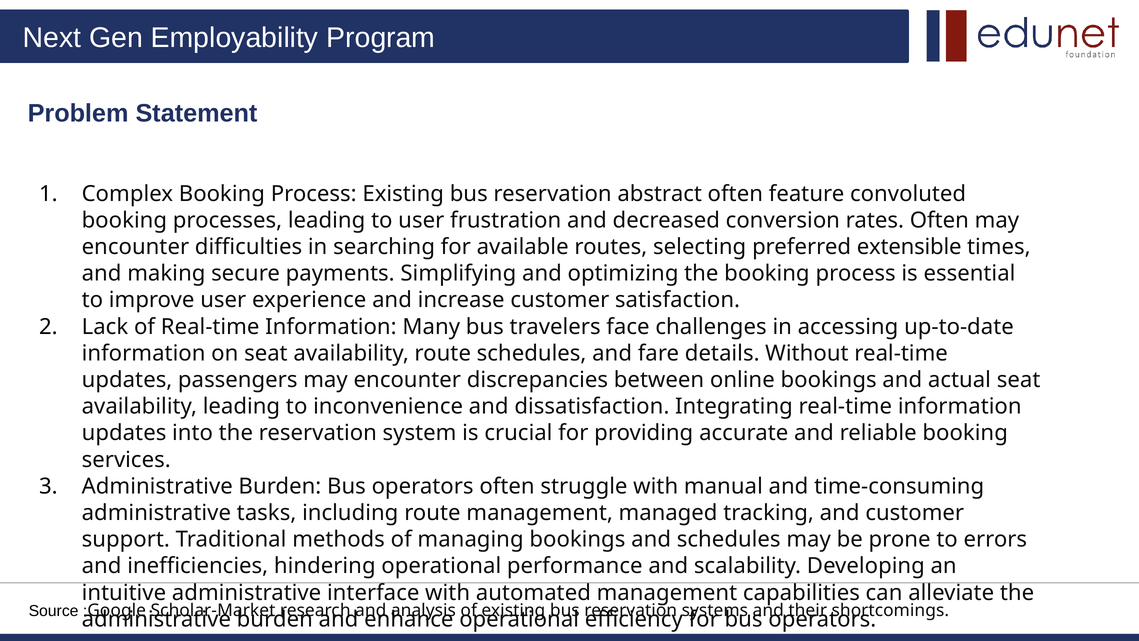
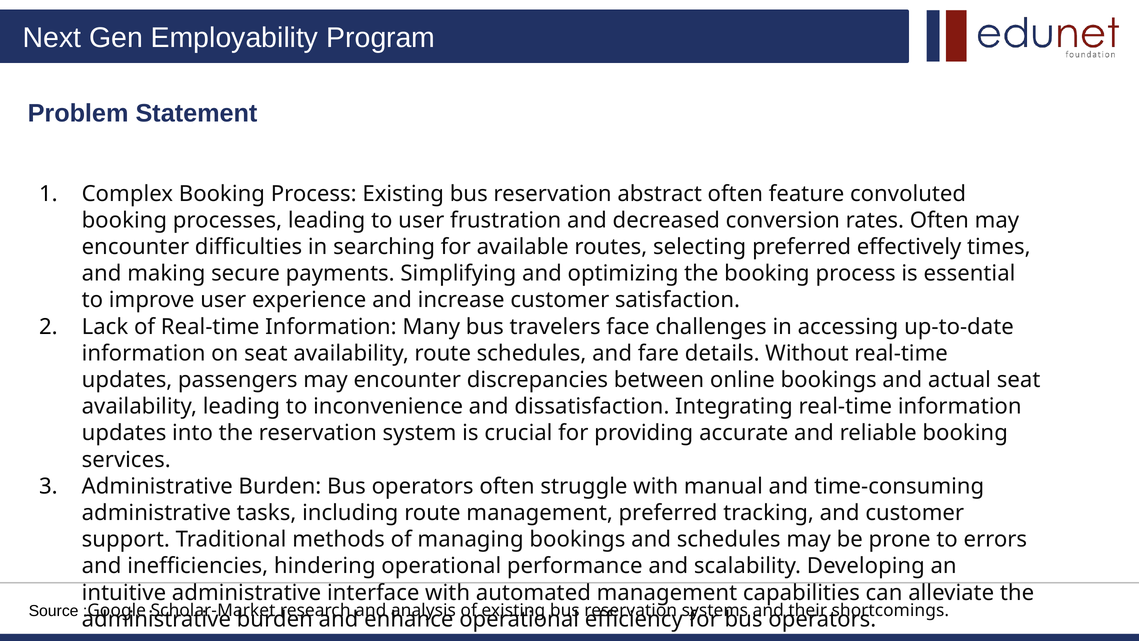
extensible: extensible -> effectively
management managed: managed -> preferred
